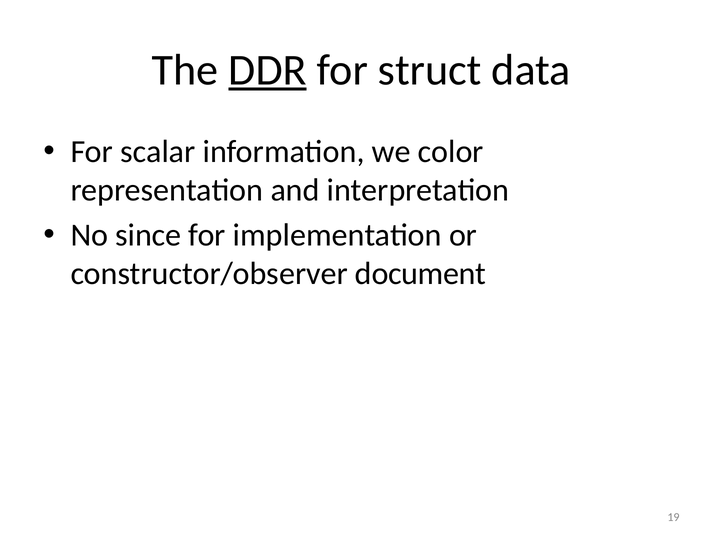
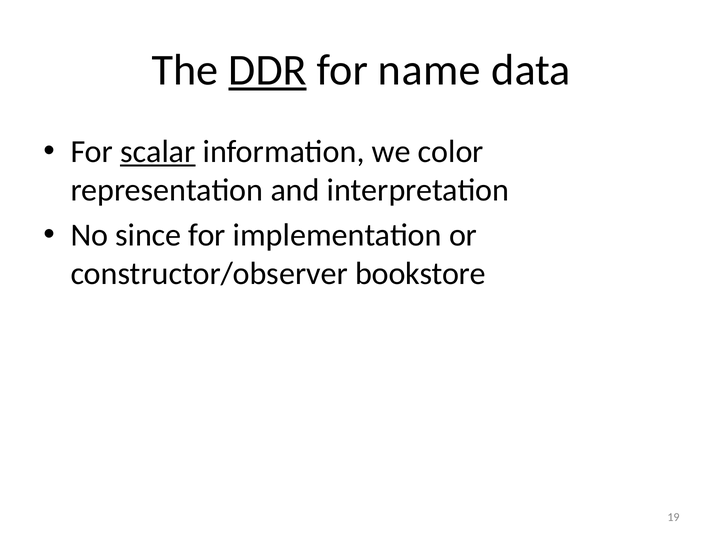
struct: struct -> name
scalar underline: none -> present
document: document -> bookstore
